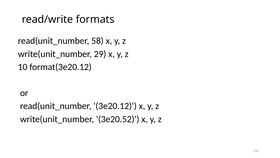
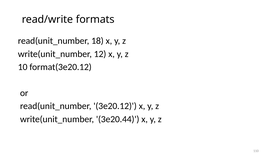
58: 58 -> 18
29: 29 -> 12
3e20.52: 3e20.52 -> 3e20.44
